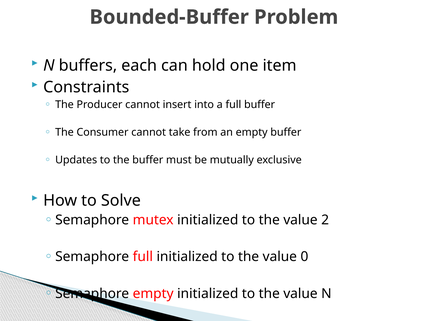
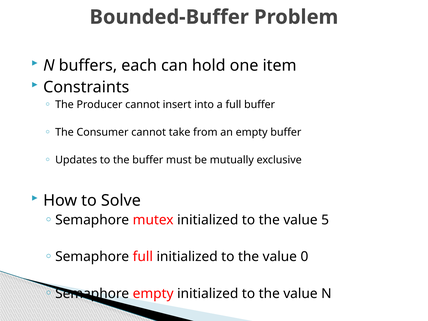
2: 2 -> 5
